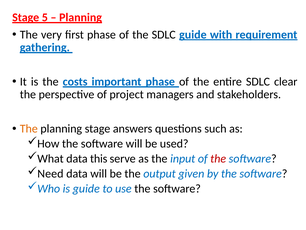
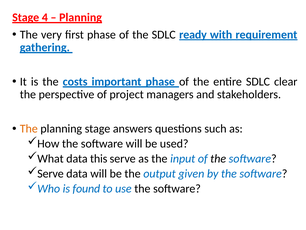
5: 5 -> 4
SDLC guide: guide -> ready
the at (218, 158) colour: red -> black
Need at (50, 173): Need -> Serve
is guide: guide -> found
